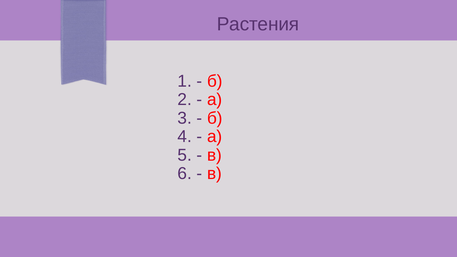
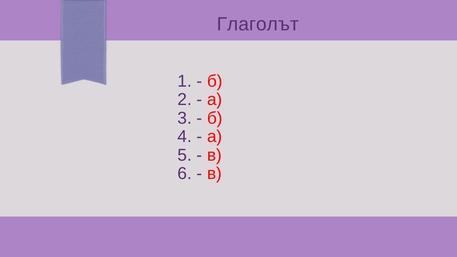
Растения: Растения -> Глаголът
